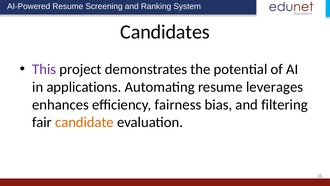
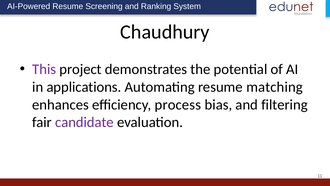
Candidates: Candidates -> Chaudhury
leverages: leverages -> matching
fairness: fairness -> process
candidate colour: orange -> purple
